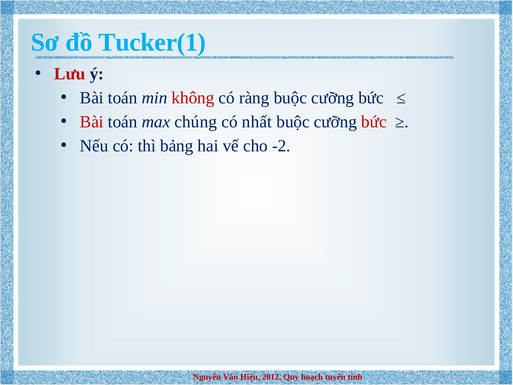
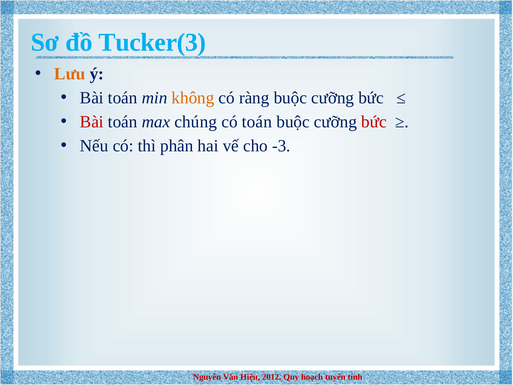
Tucker(1: Tucker(1 -> Tucker(3
Lưu colour: red -> orange
không colour: red -> orange
có nhất: nhất -> toán
bảng: bảng -> phân
-2: -2 -> -3
